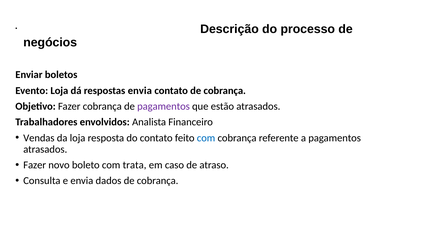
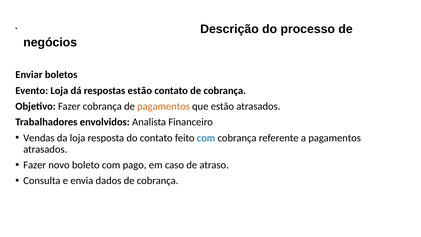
respostas envia: envia -> estão
pagamentos at (163, 106) colour: purple -> orange
trata: trata -> pago
